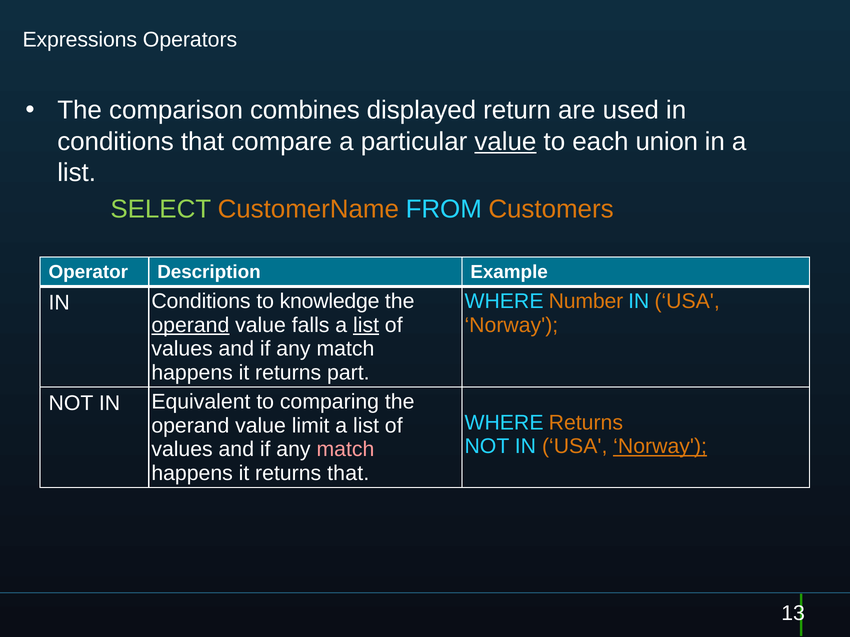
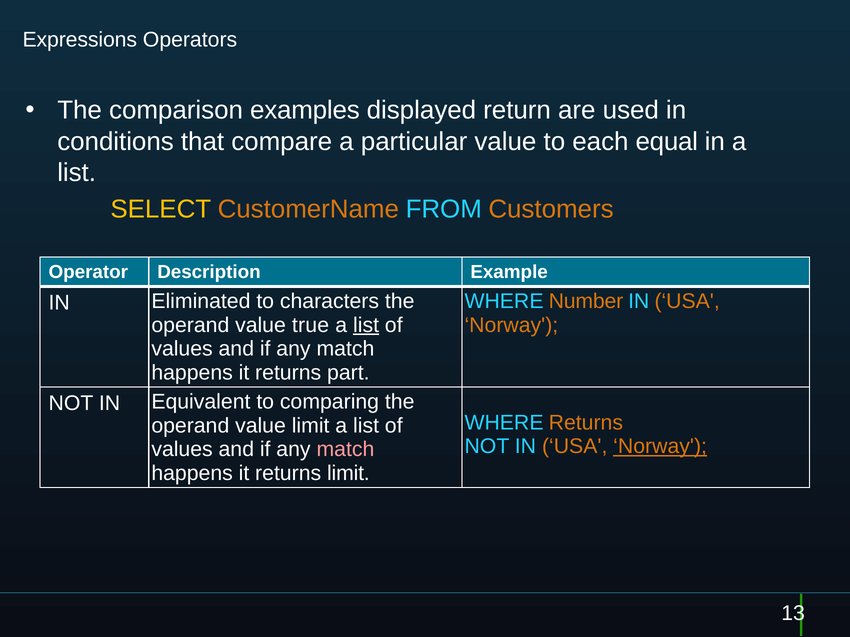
combines: combines -> examples
value at (505, 142) underline: present -> none
union: union -> equal
SELECT colour: light green -> yellow
Conditions at (201, 302): Conditions -> Eliminated
knowledge: knowledge -> characters
operand at (190, 325) underline: present -> none
falls: falls -> true
returns that: that -> limit
